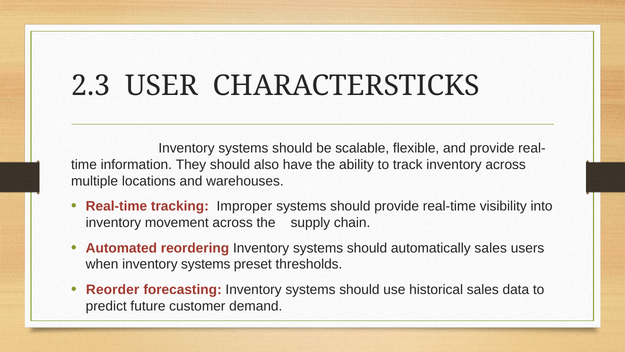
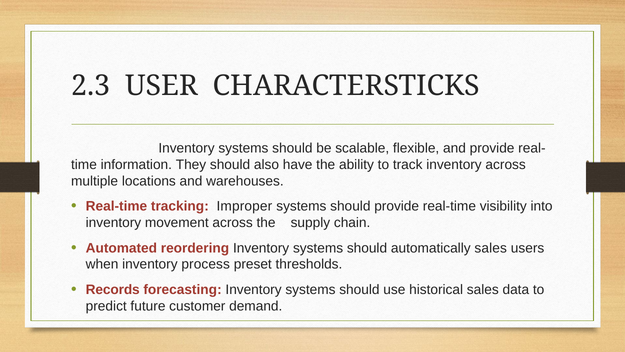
when inventory systems: systems -> process
Reorder: Reorder -> Records
